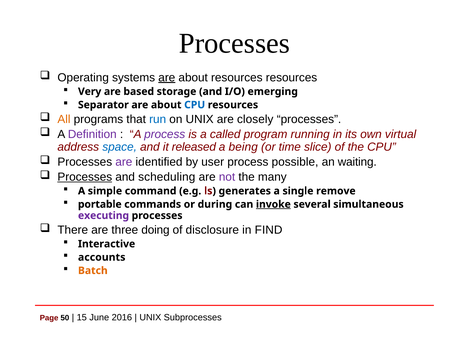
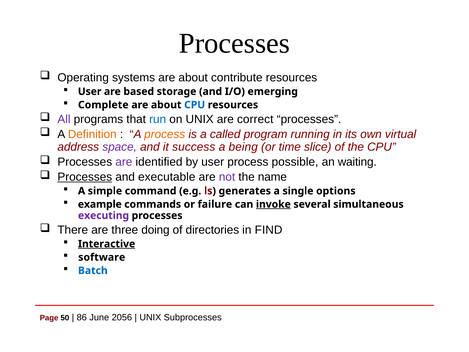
are at (167, 77) underline: present -> none
about resources: resources -> contribute
Very at (90, 91): Very -> User
Separator: Separator -> Complete
All colour: orange -> purple
closely: closely -> correct
Definition colour: purple -> orange
process at (165, 134) colour: purple -> orange
space colour: blue -> purple
released: released -> success
scheduling: scheduling -> executable
many: many -> name
remove: remove -> options
portable: portable -> example
during: during -> failure
disclosure: disclosure -> directories
Interactive underline: none -> present
accounts: accounts -> software
Batch colour: orange -> blue
15: 15 -> 86
2016: 2016 -> 2056
